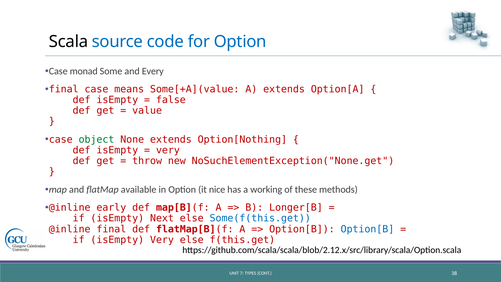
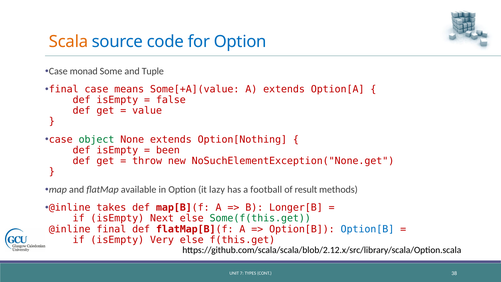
Scala colour: black -> orange
Every: Every -> Tuple
very at (168, 150): very -> been
nice: nice -> lazy
working: working -> football
these: these -> result
early: early -> takes
Some(f(this.get colour: blue -> green
